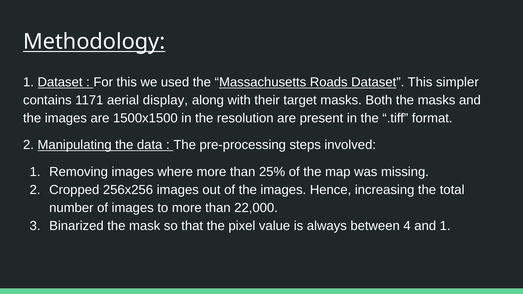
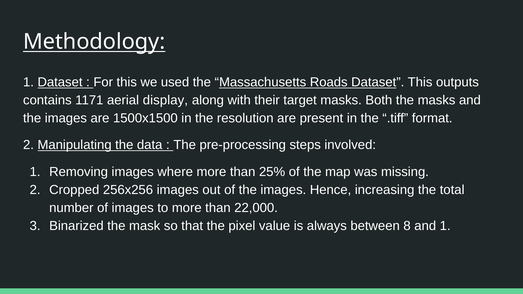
simpler: simpler -> outputs
4: 4 -> 8
